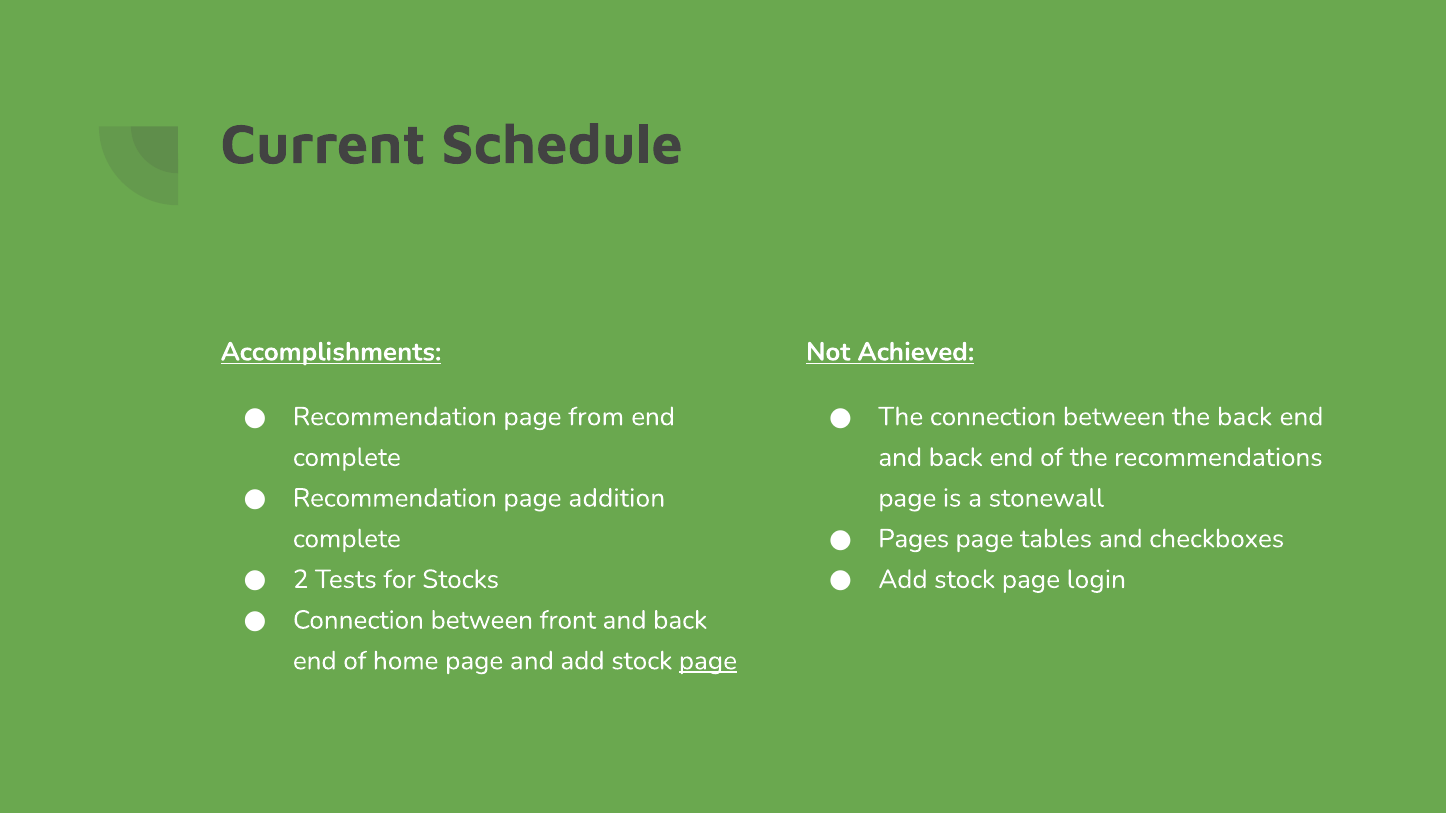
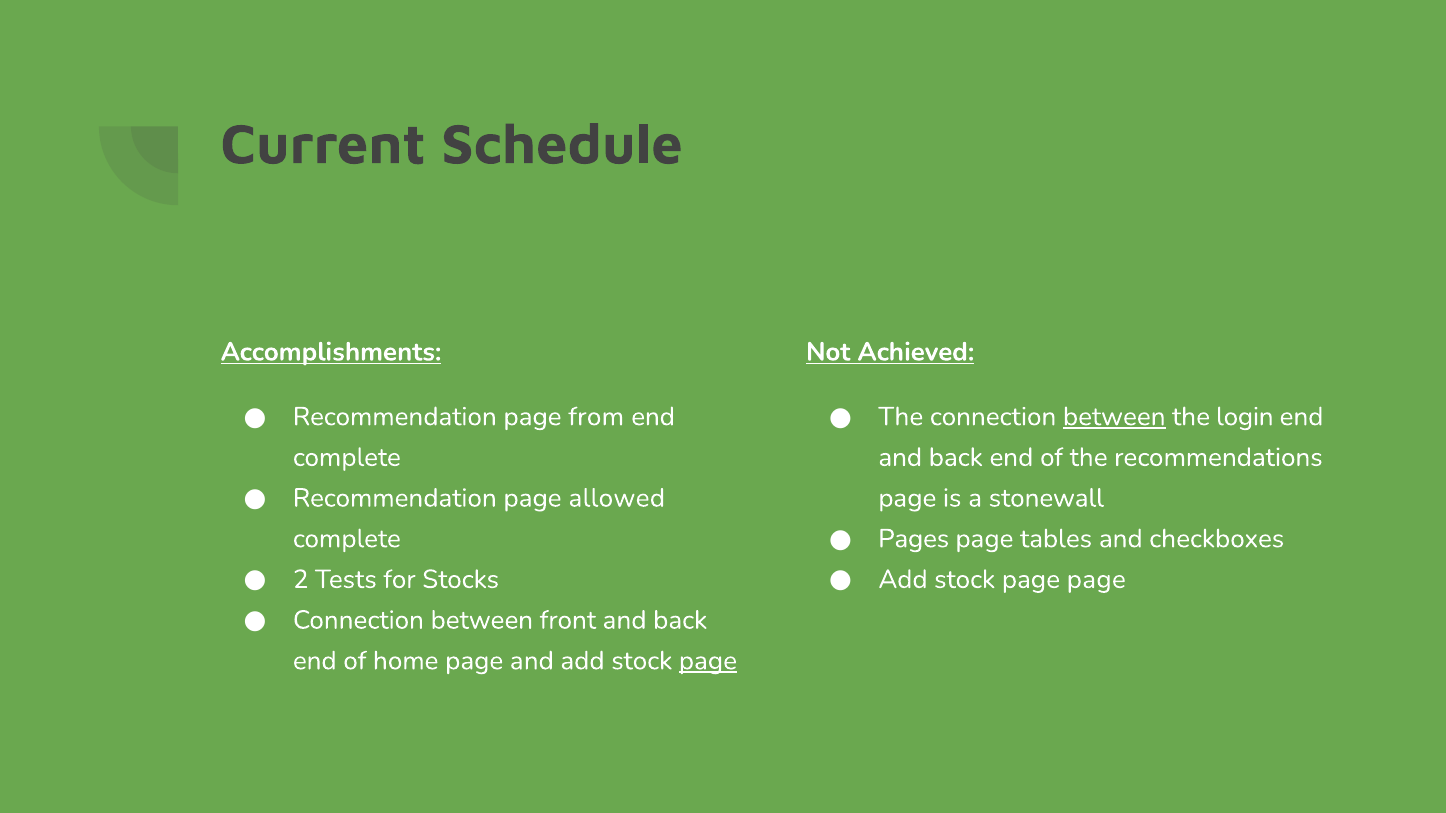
between at (1114, 417) underline: none -> present
the back: back -> login
addition: addition -> allowed
page login: login -> page
